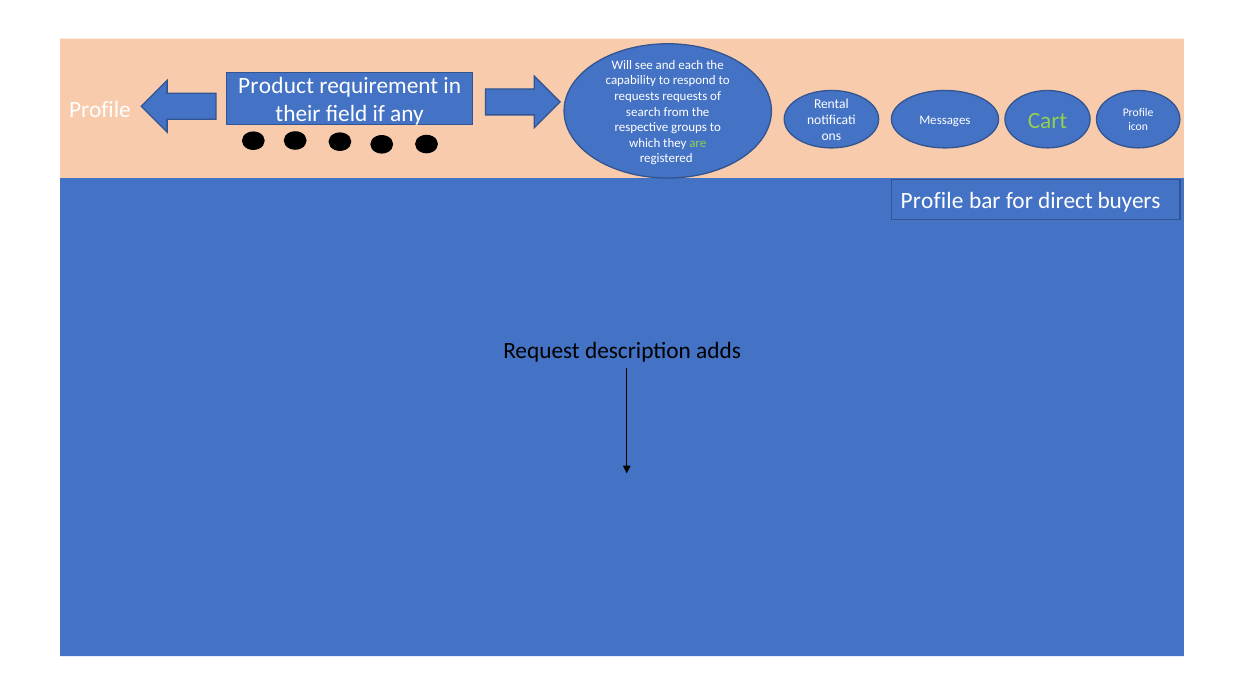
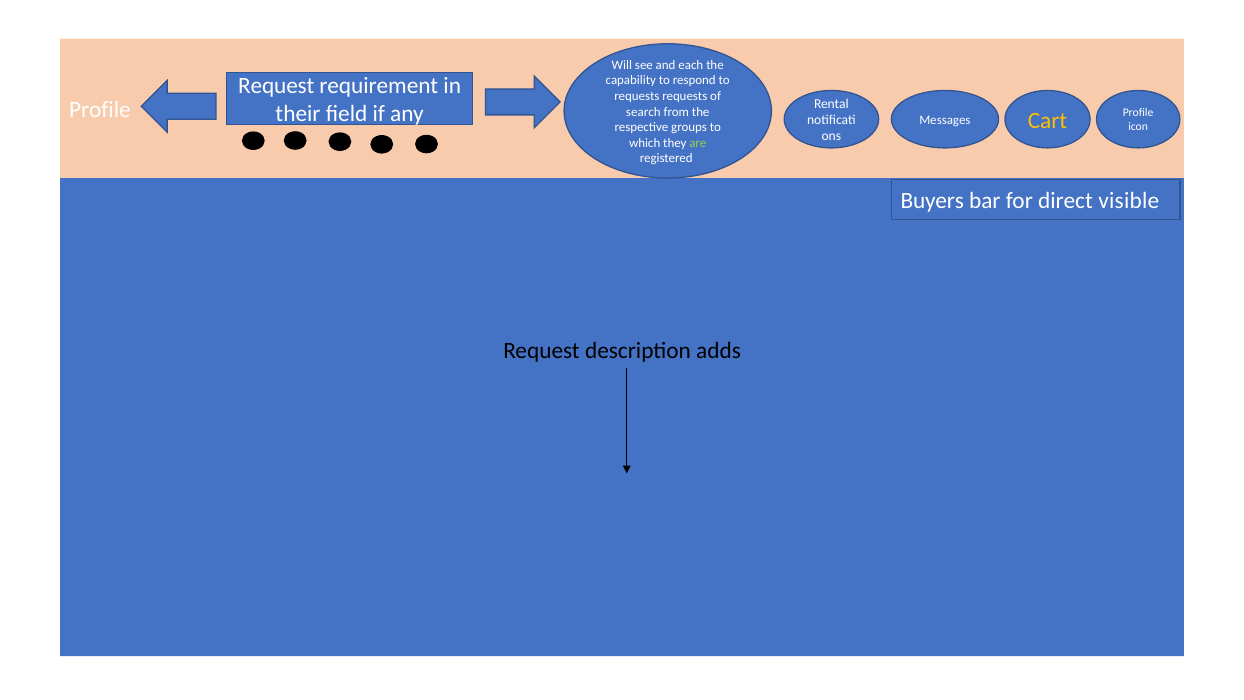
Product at (276, 86): Product -> Request
Cart colour: light green -> yellow
Profile at (932, 201): Profile -> Buyers
buyers: buyers -> visible
